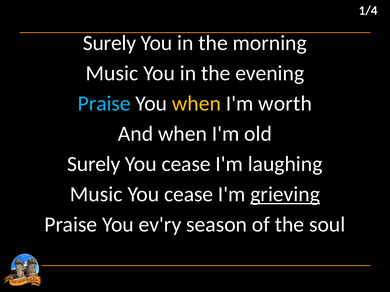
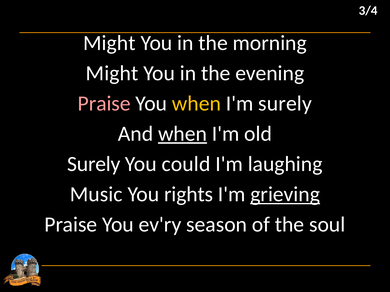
1/4: 1/4 -> 3/4
Surely at (110, 43): Surely -> Might
Music at (112, 73): Music -> Might
Praise at (104, 104) colour: light blue -> pink
I'm worth: worth -> surely
when at (182, 134) underline: none -> present
cease at (186, 164): cease -> could
cease at (189, 195): cease -> rights
